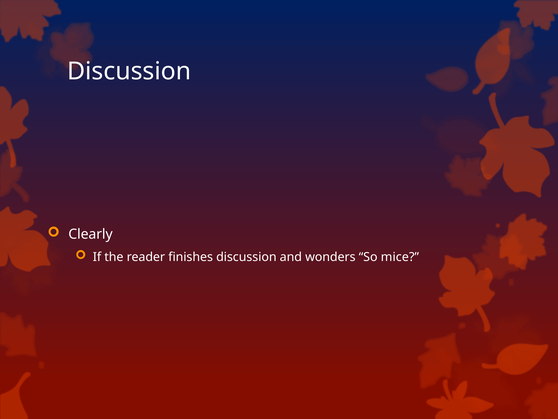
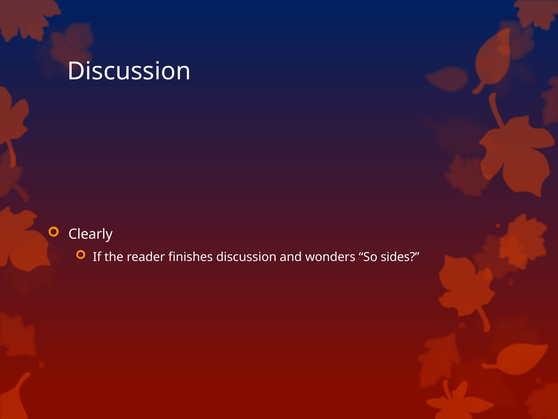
mice: mice -> sides
